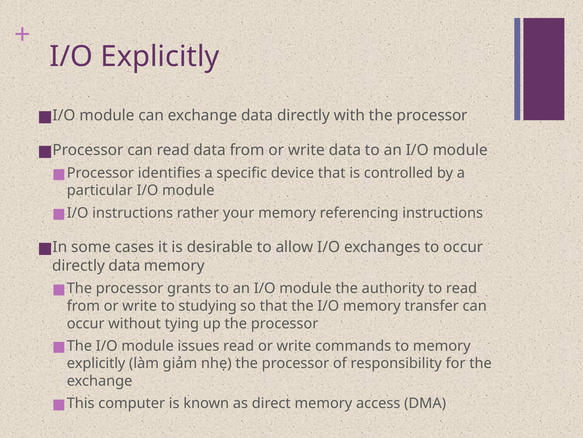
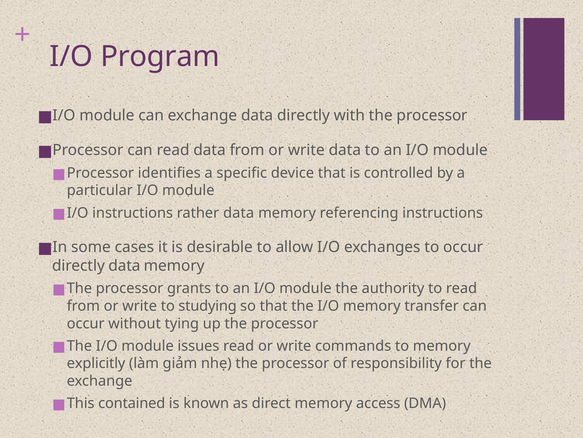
I/O Explicitly: Explicitly -> Program
rather your: your -> data
computer: computer -> contained
